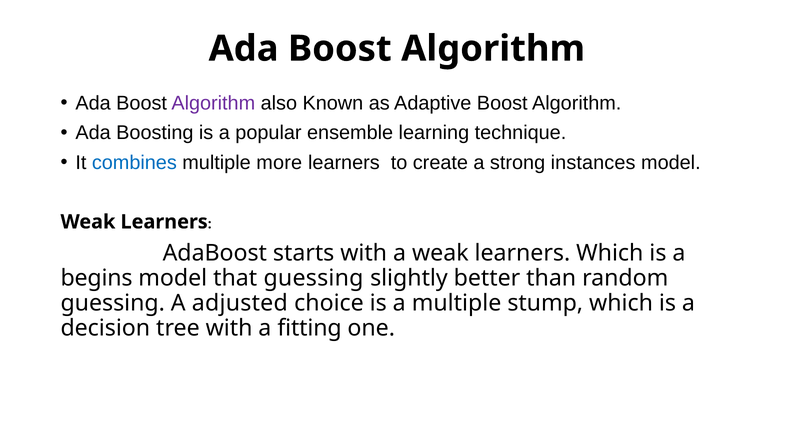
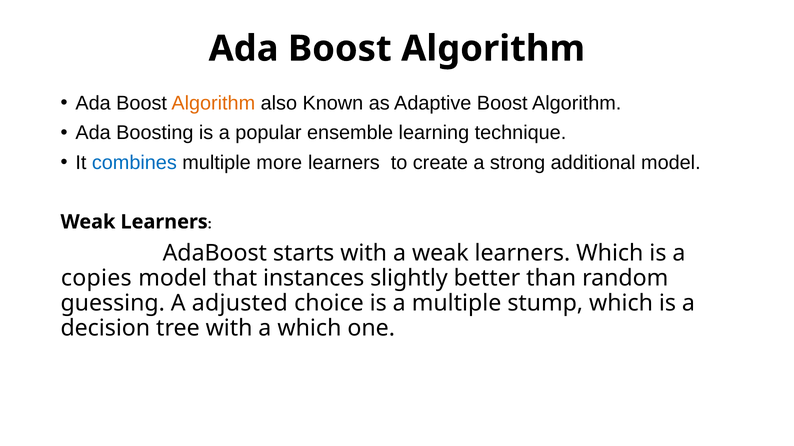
Algorithm at (213, 103) colour: purple -> orange
instances: instances -> additional
begins: begins -> copies
that guessing: guessing -> instances
a fitting: fitting -> which
